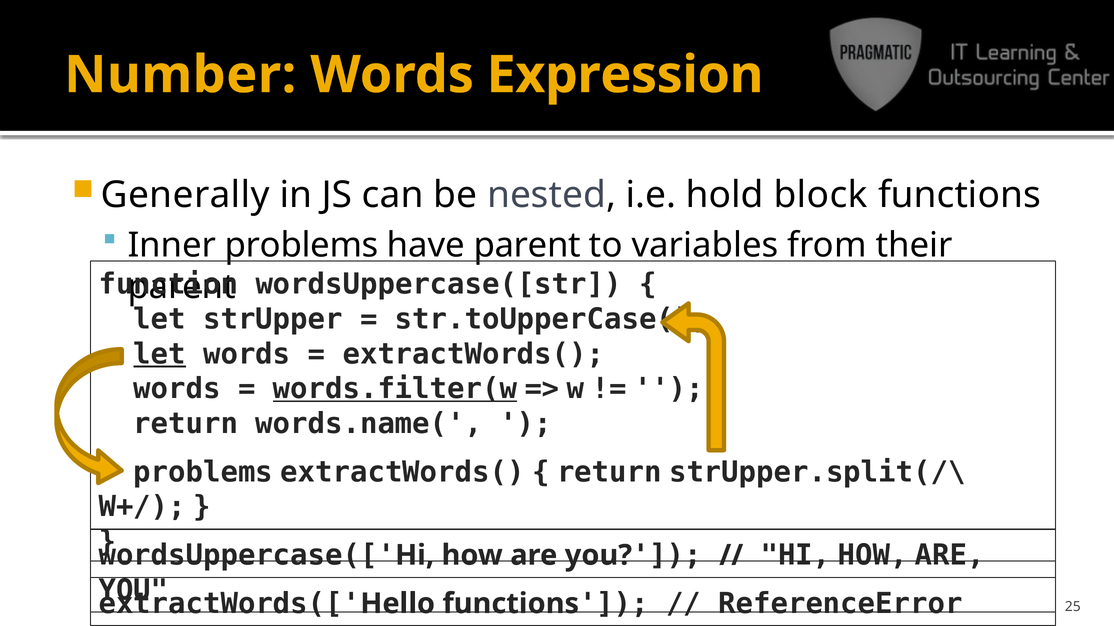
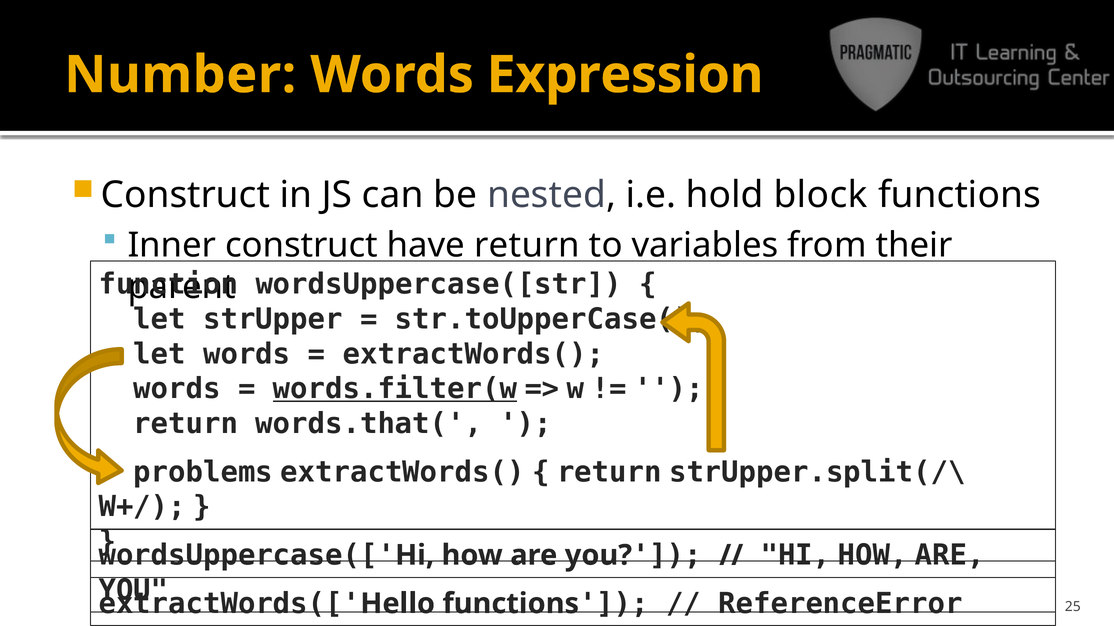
Generally at (185, 195): Generally -> Construct
Inner problems: problems -> construct
have parent: parent -> return
let at (160, 354) underline: present -> none
words.name(: words.name( -> words.that(
